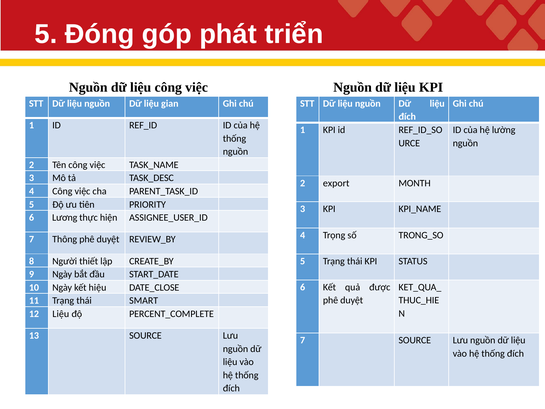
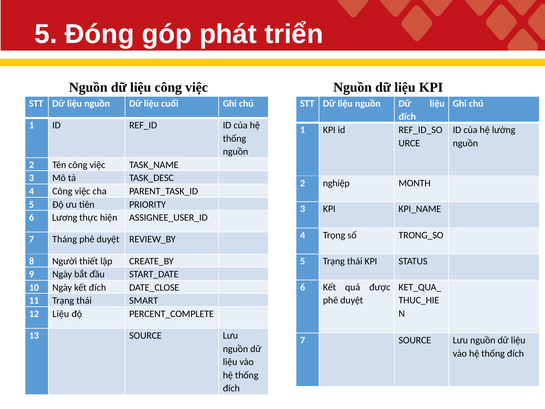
gian: gian -> cuối
export: export -> nghiệp
Thông: Thông -> Tháng
kết hiệu: hiệu -> đích
